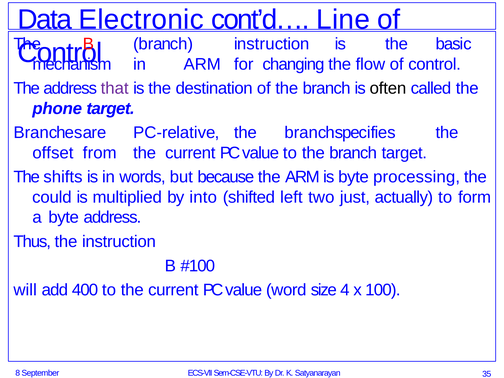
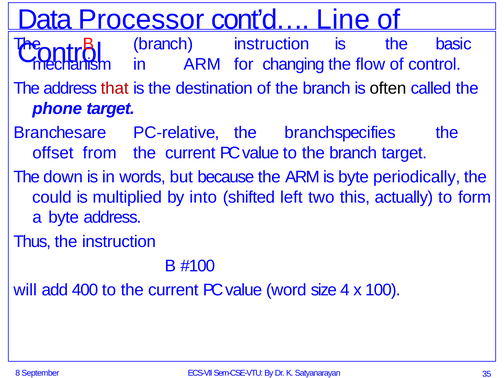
Electronic: Electronic -> Processor
that colour: purple -> red
shifts: shifts -> down
processing: processing -> periodically
just: just -> this
